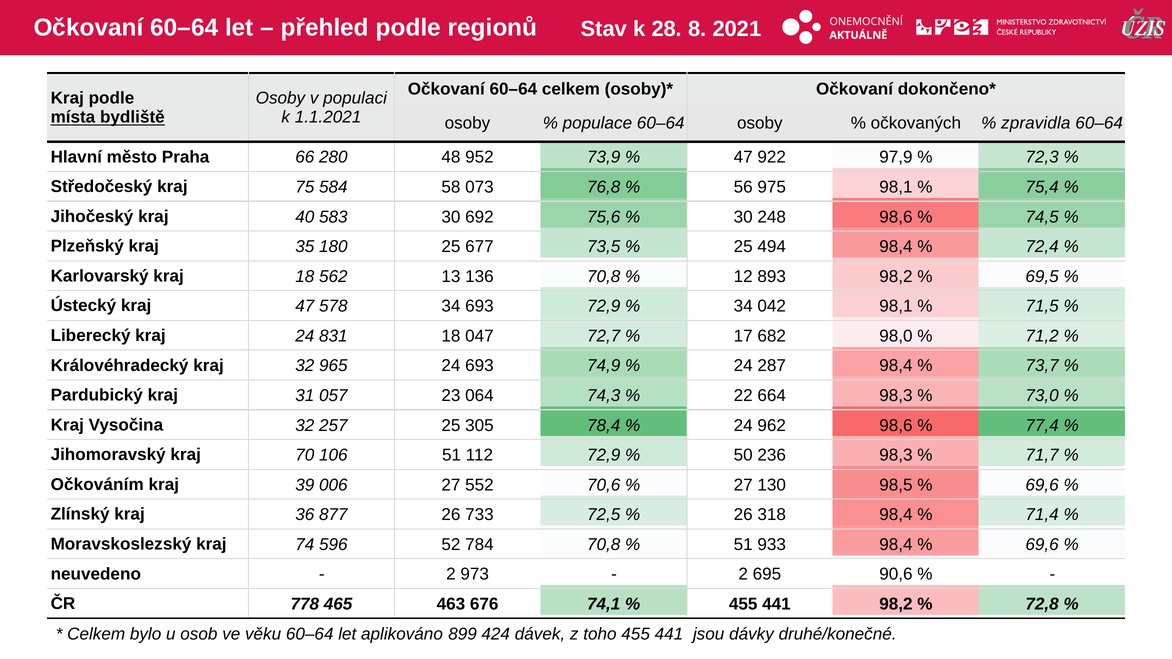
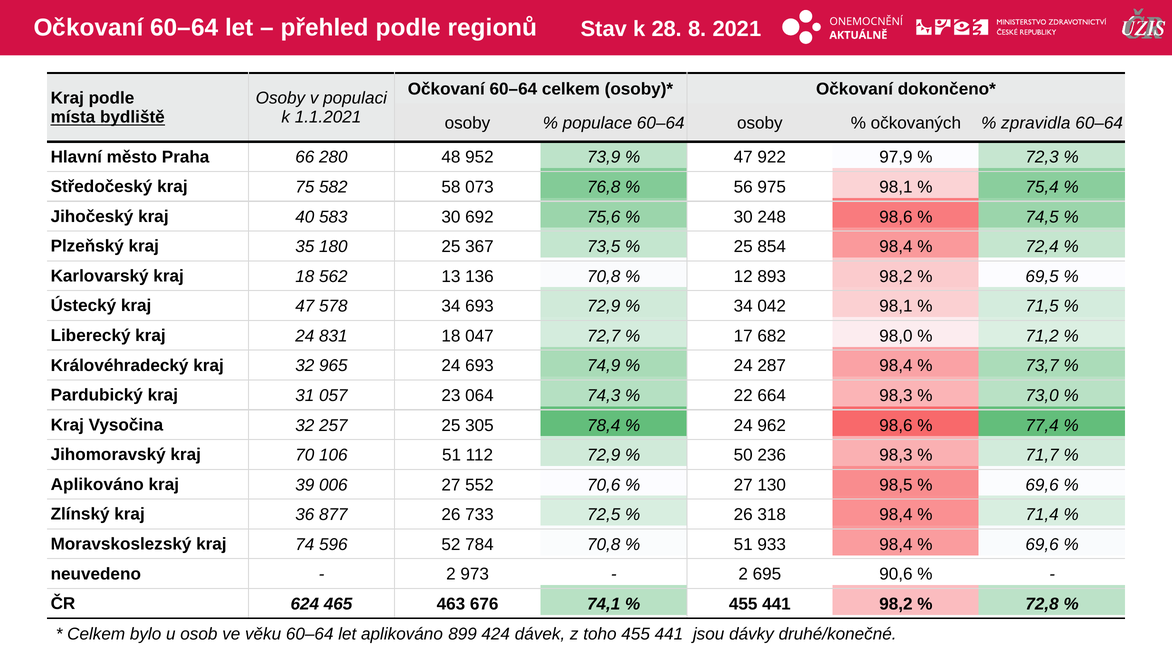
584: 584 -> 582
677: 677 -> 367
494: 494 -> 854
Očkováním at (97, 485): Očkováním -> Aplikováno
778: 778 -> 624
